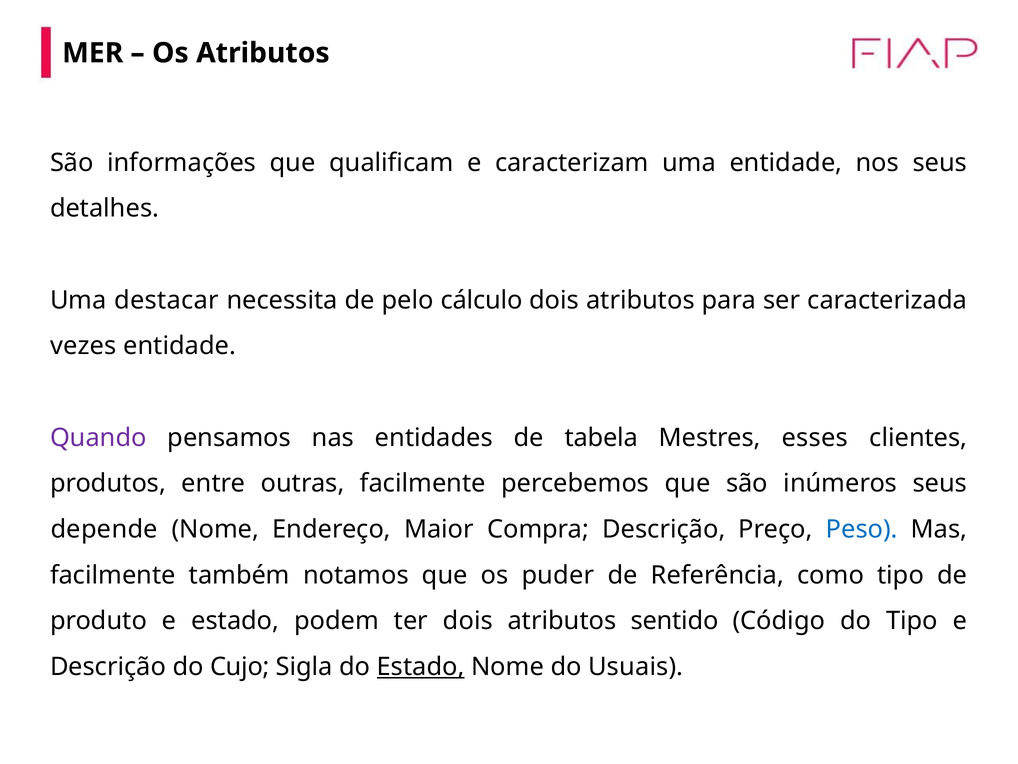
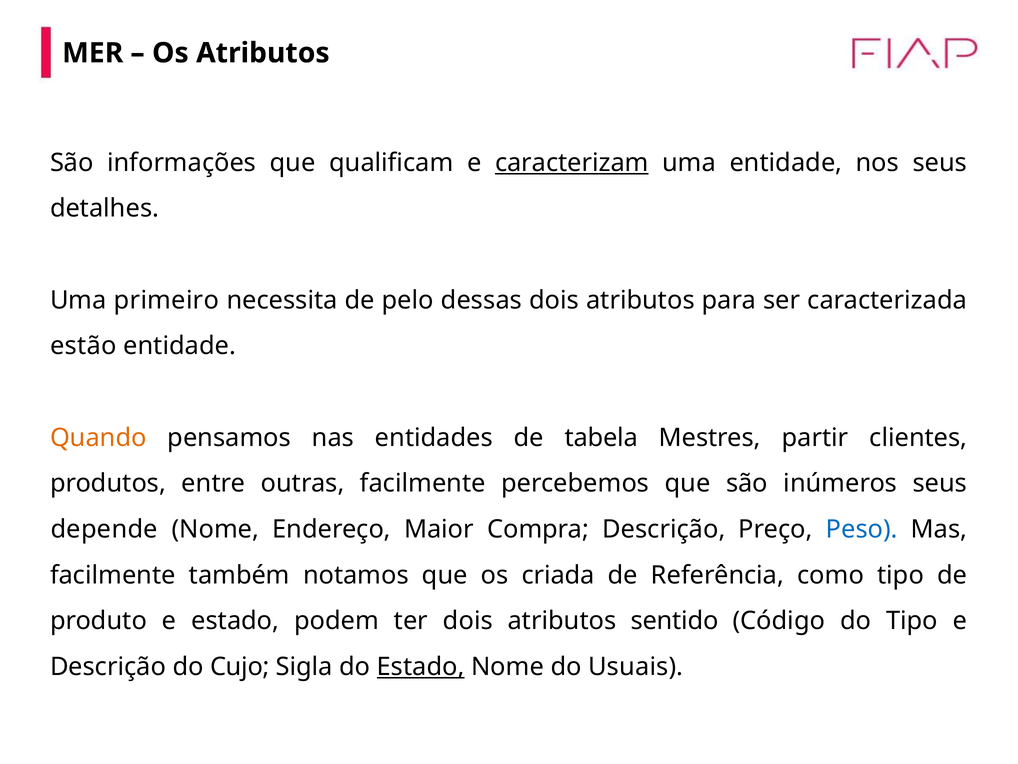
caracterizam underline: none -> present
destacar: destacar -> primeiro
cálculo: cálculo -> dessas
vezes: vezes -> estão
Quando colour: purple -> orange
esses: esses -> partir
puder: puder -> criada
